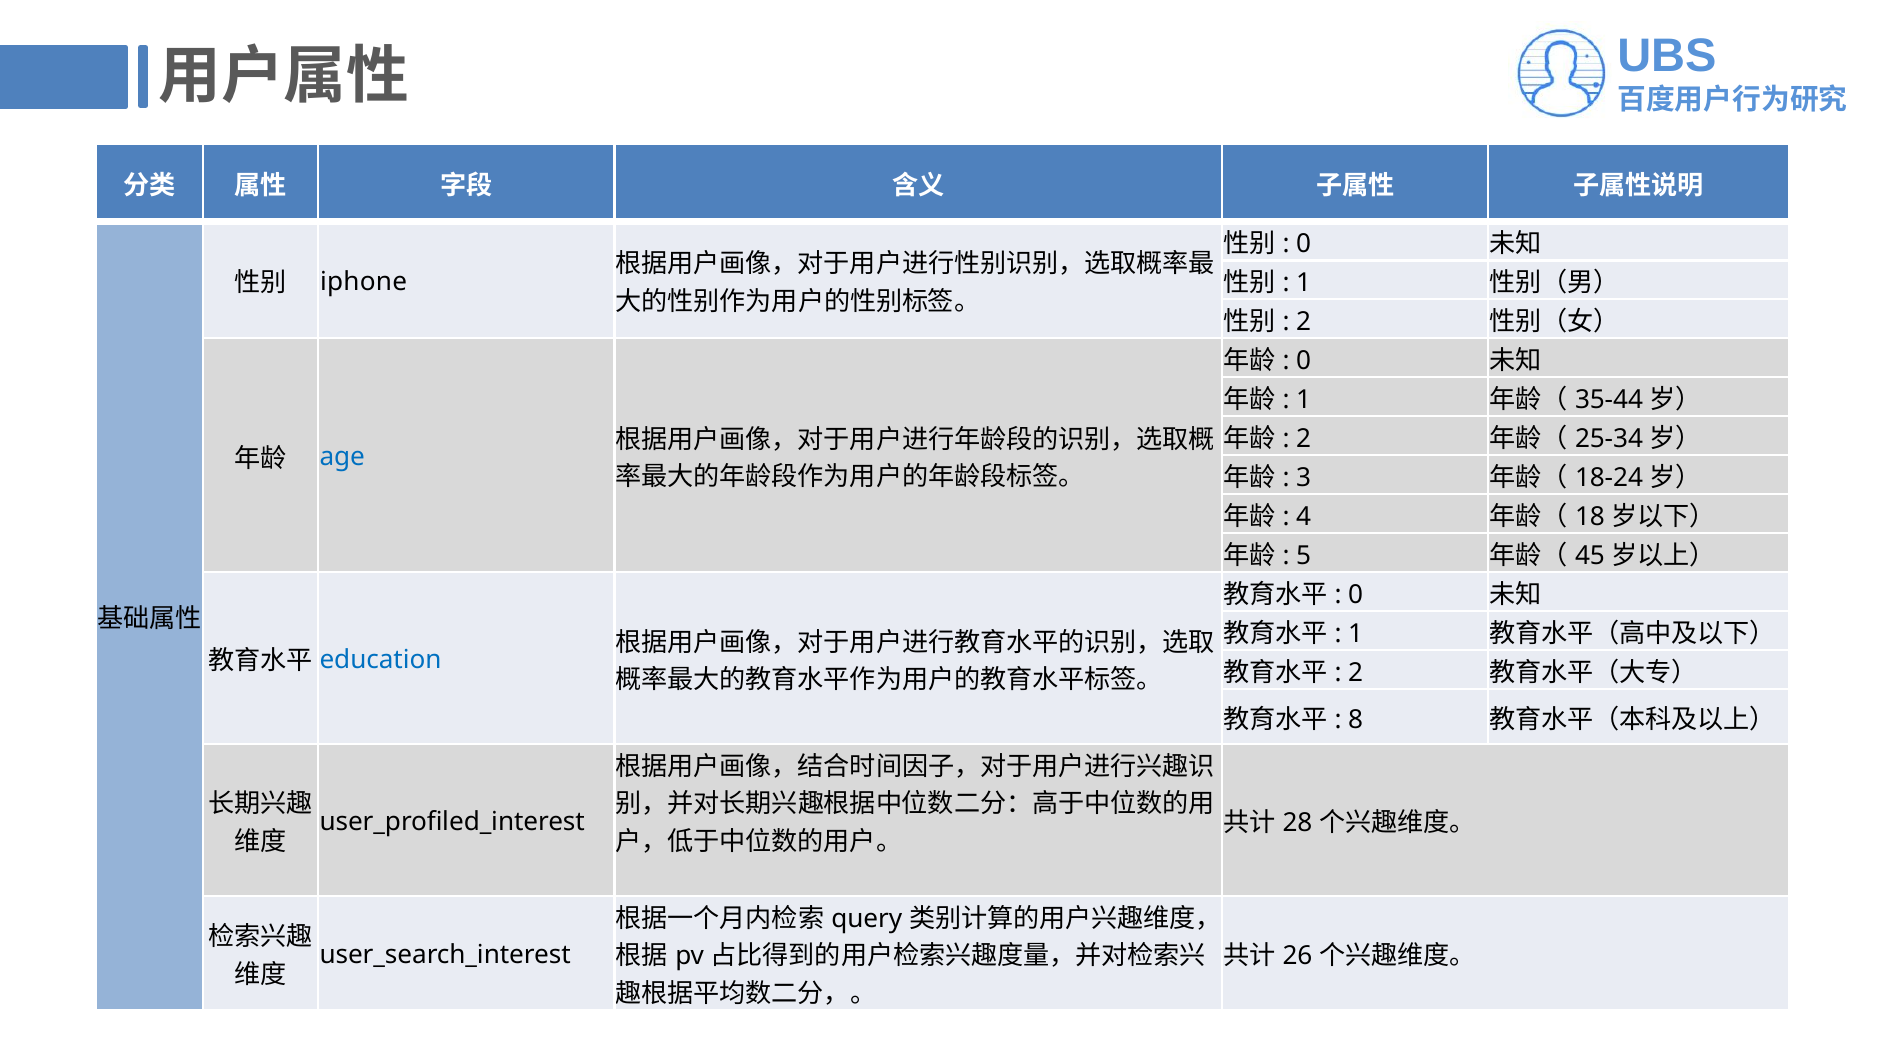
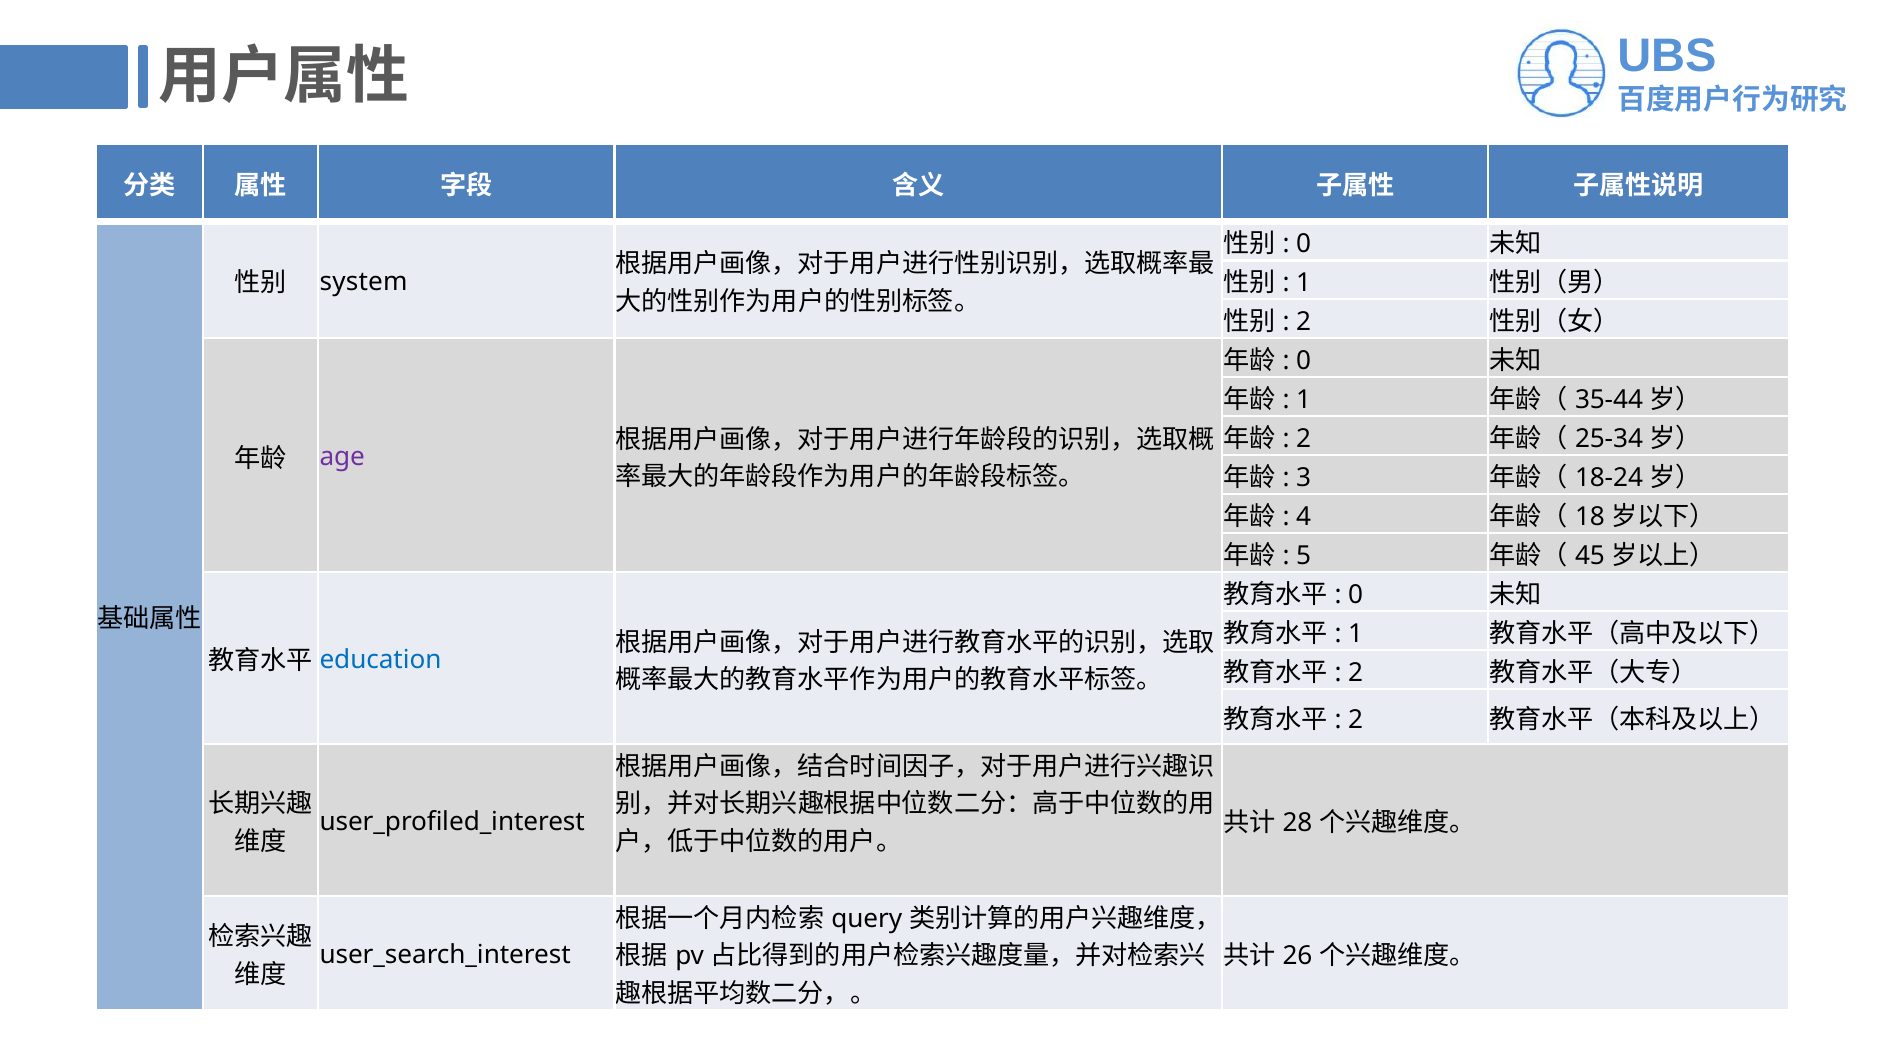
iphone: iphone -> system
age colour: blue -> purple
8 at (1356, 720): 8 -> 2
